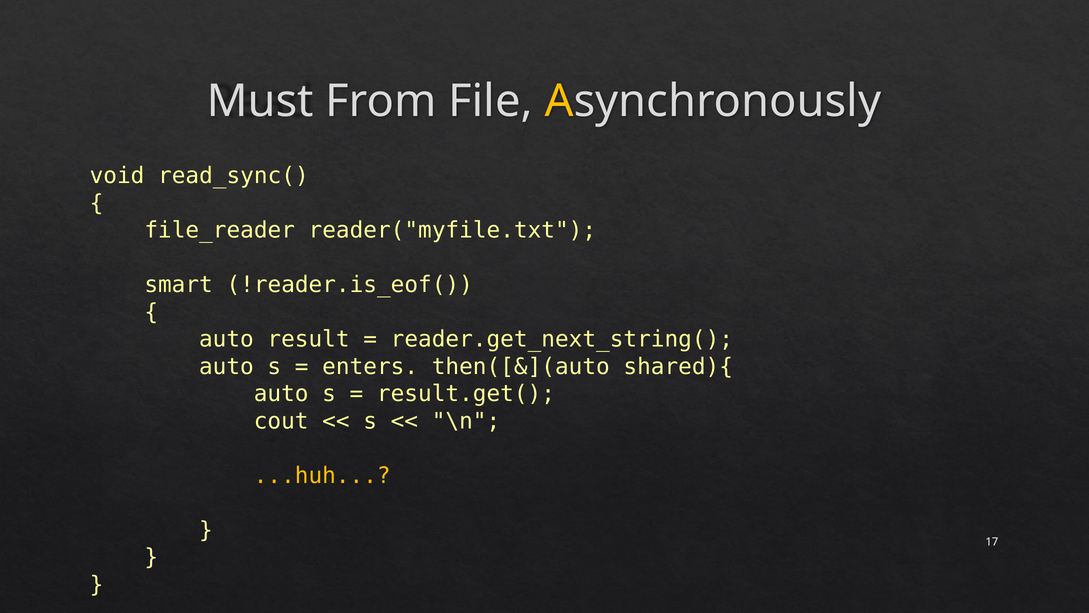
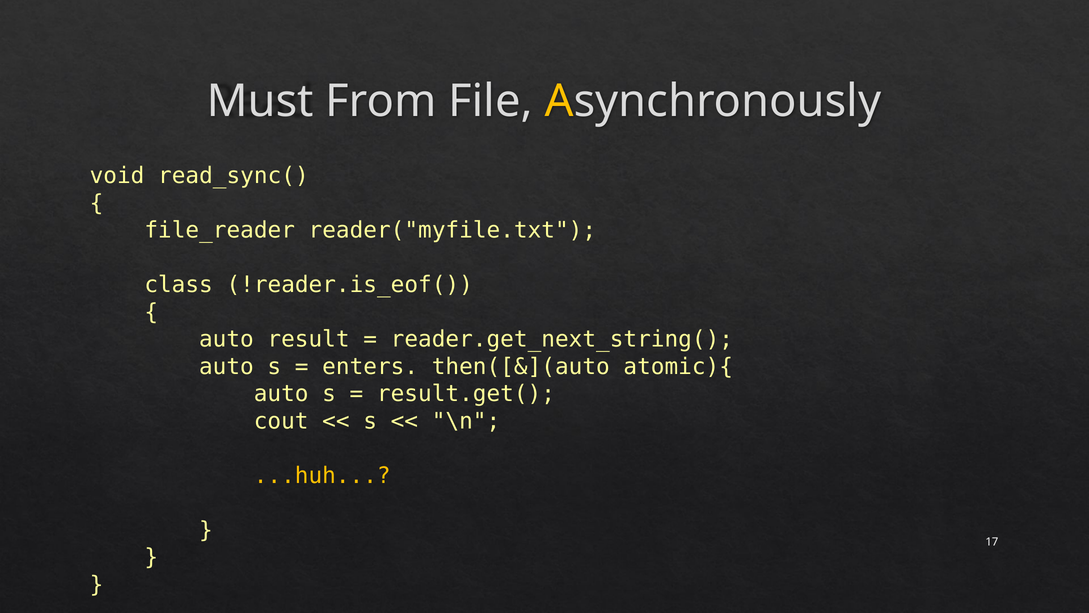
smart: smart -> class
shared){: shared){ -> atomic){
